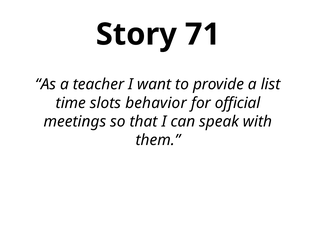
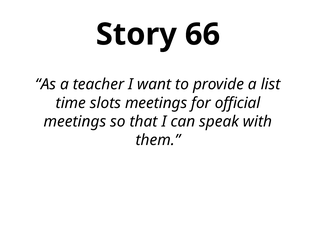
71: 71 -> 66
slots behavior: behavior -> meetings
